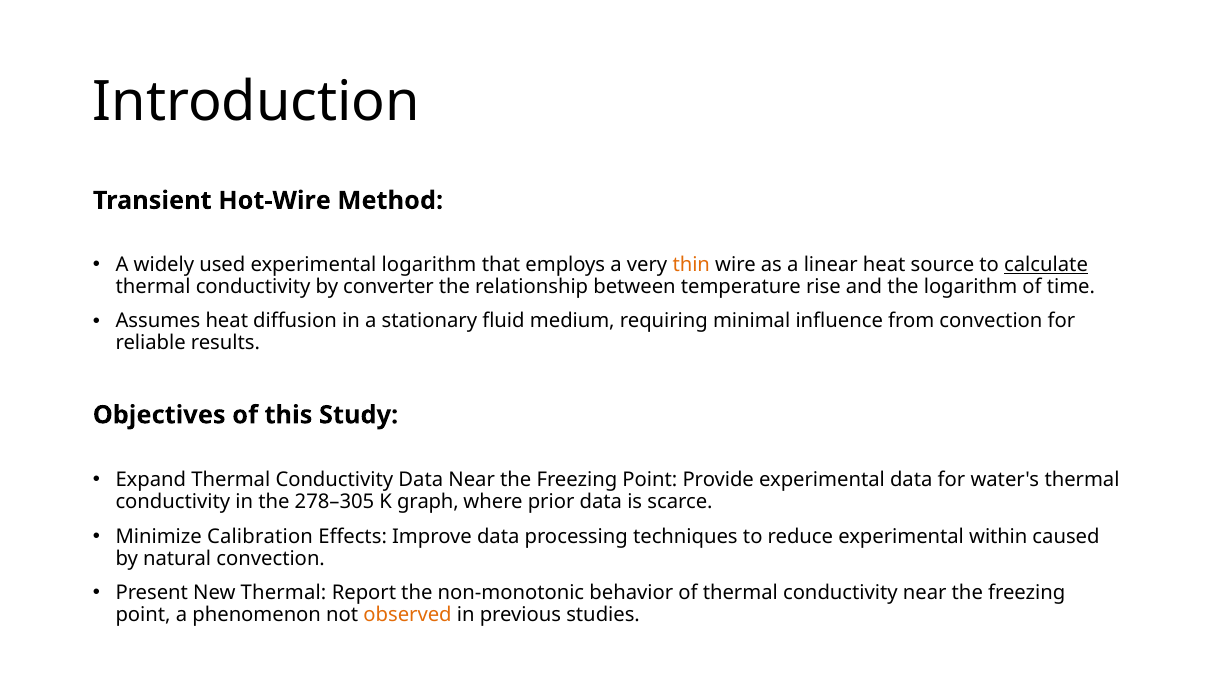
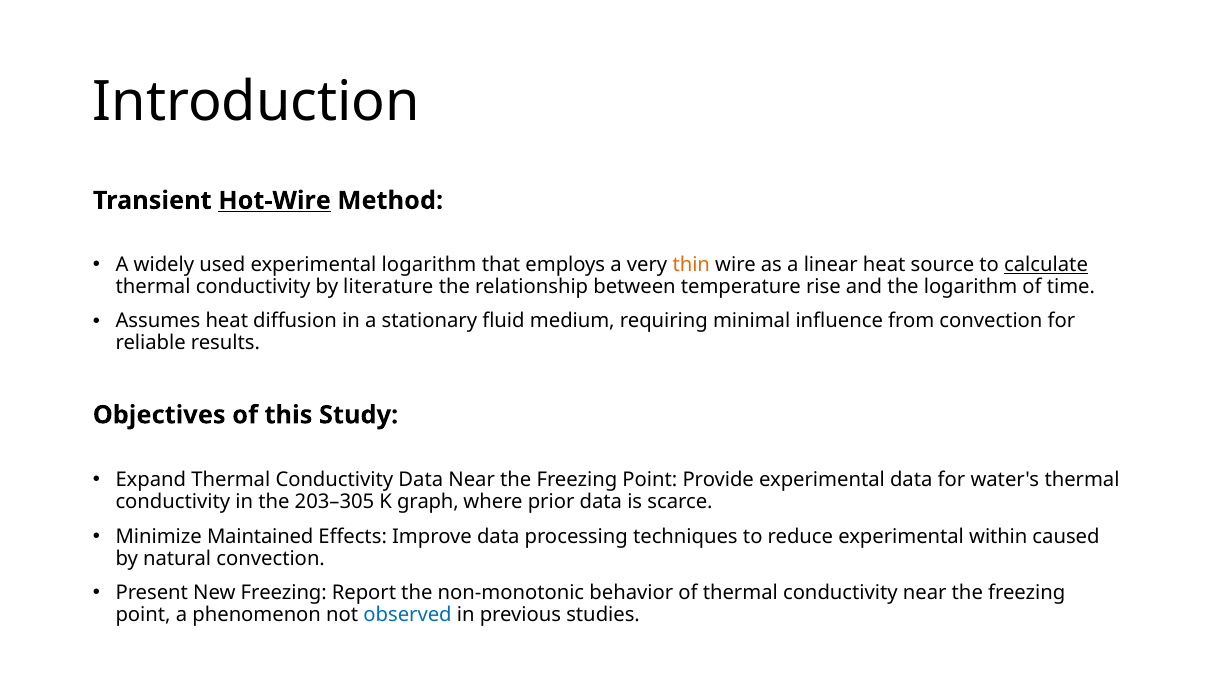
Hot-Wire underline: none -> present
converter: converter -> literature
278–305: 278–305 -> 203–305
Calibration: Calibration -> Maintained
New Thermal: Thermal -> Freezing
observed colour: orange -> blue
